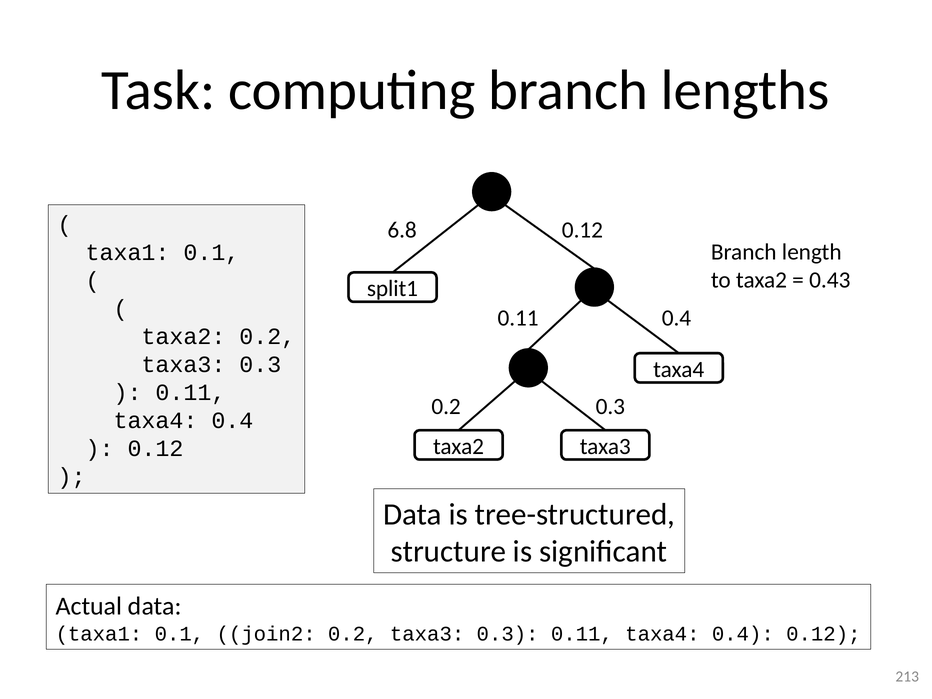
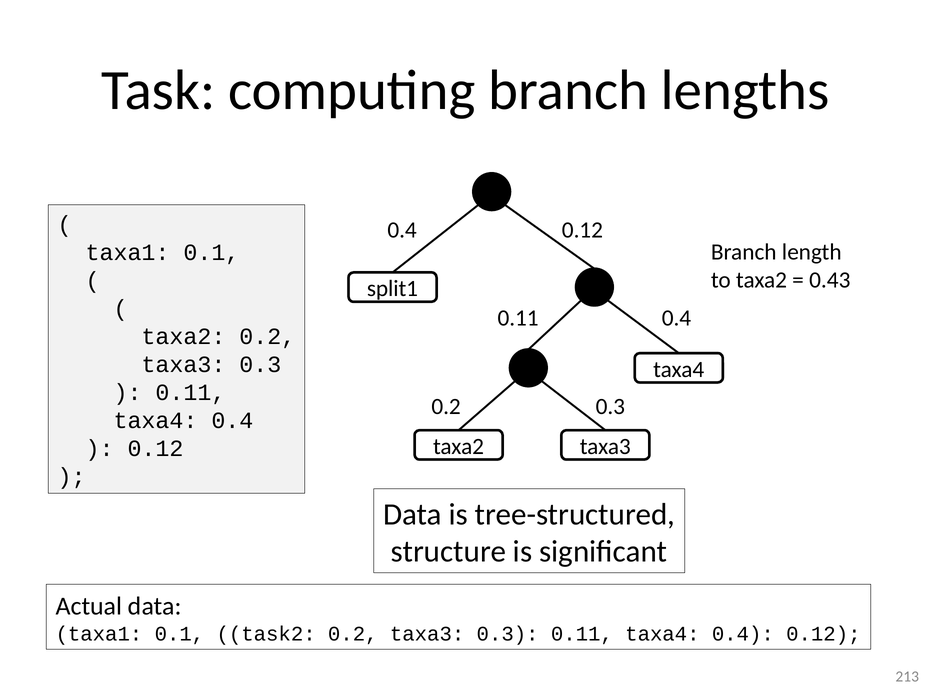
6.8 at (402, 230): 6.8 -> 0.4
join2: join2 -> task2
